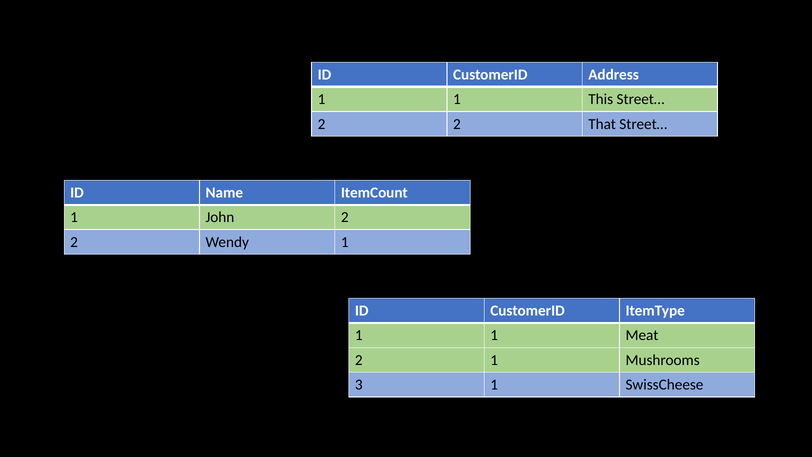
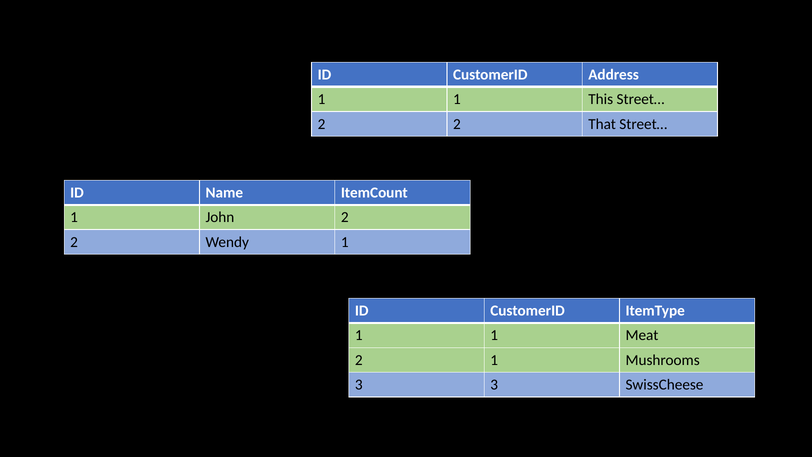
3 1: 1 -> 3
